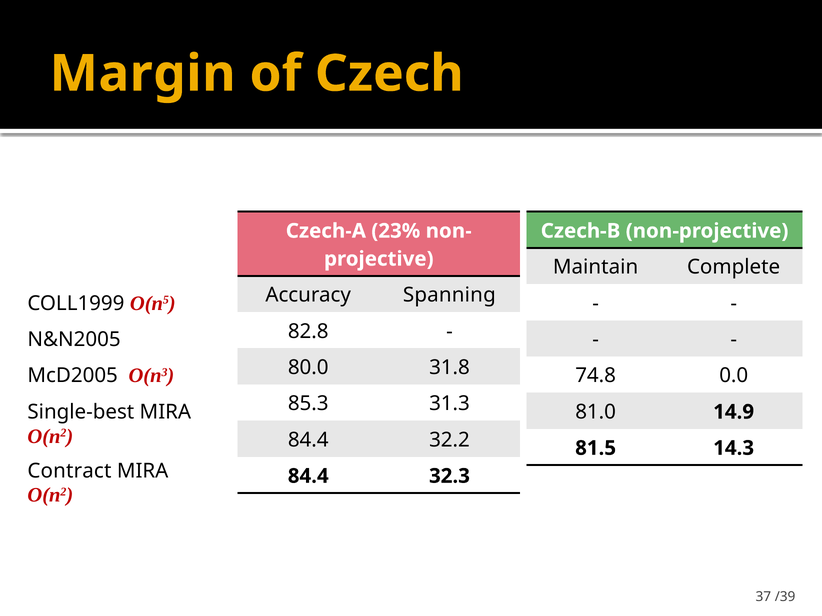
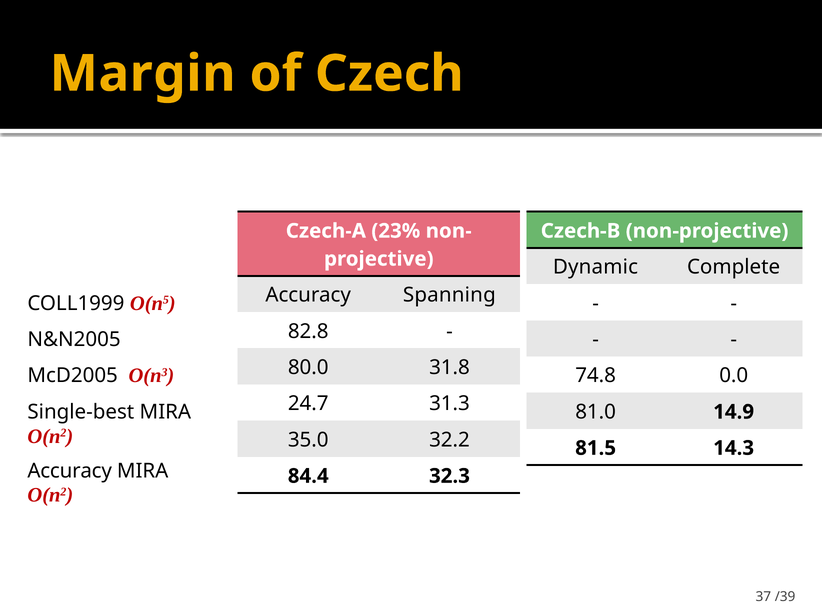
Maintain: Maintain -> Dynamic
85.3: 85.3 -> 24.7
84.4 at (308, 440): 84.4 -> 35.0
Contract at (69, 471): Contract -> Accuracy
